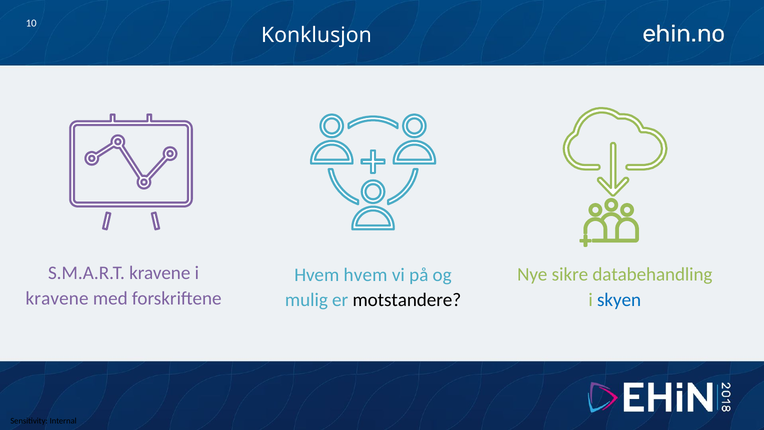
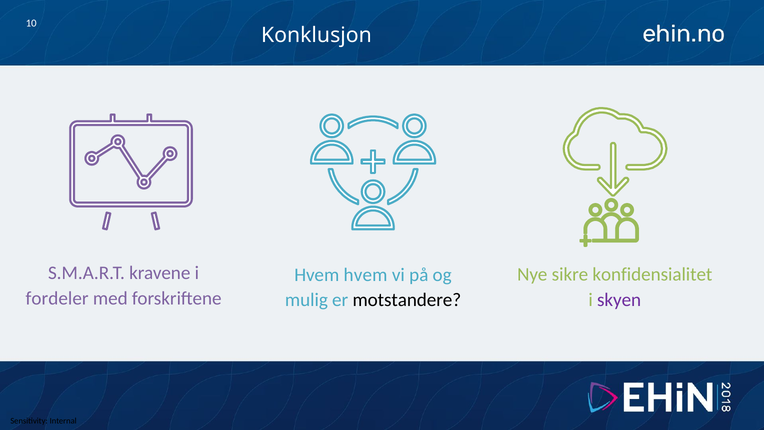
databehandling: databehandling -> konfidensialitet
kravene at (57, 298): kravene -> fordeler
skyen colour: blue -> purple
